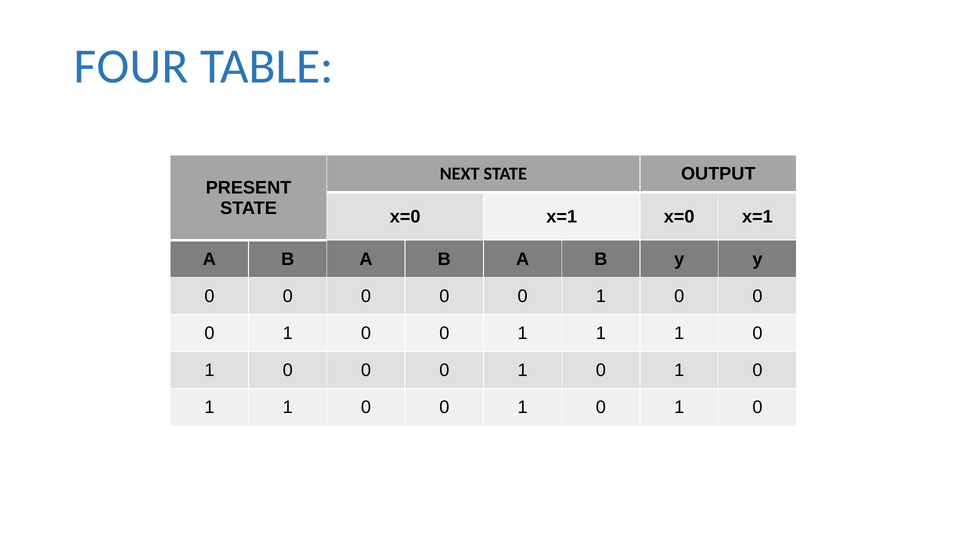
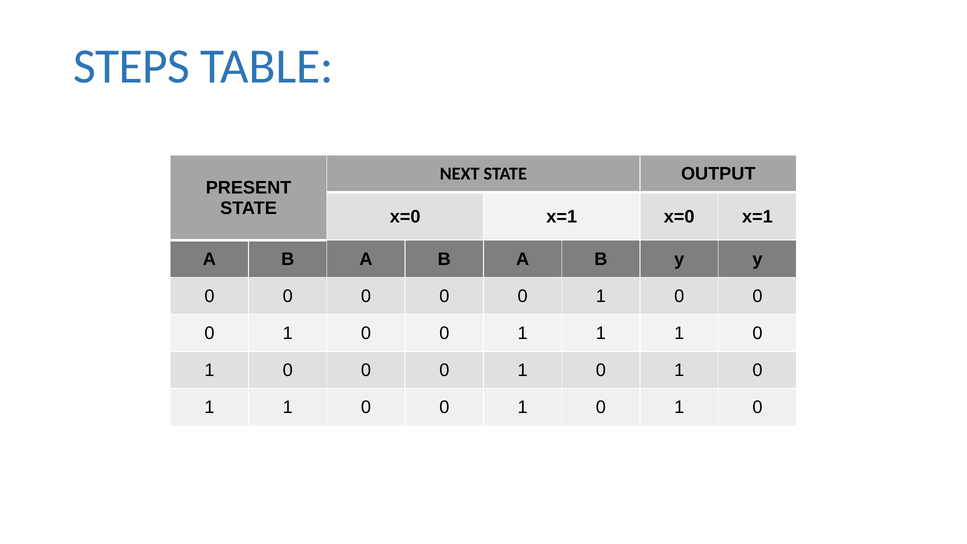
FOUR: FOUR -> STEPS
